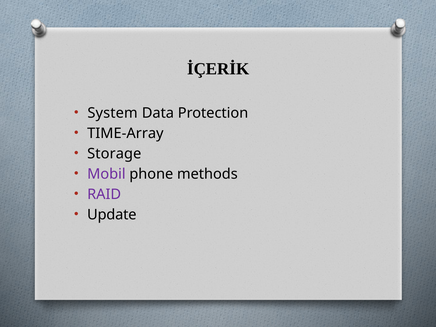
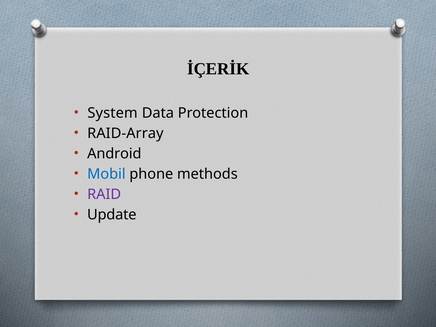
TIME-Array: TIME-Array -> RAID-Array
Storage: Storage -> Android
Mobil colour: purple -> blue
